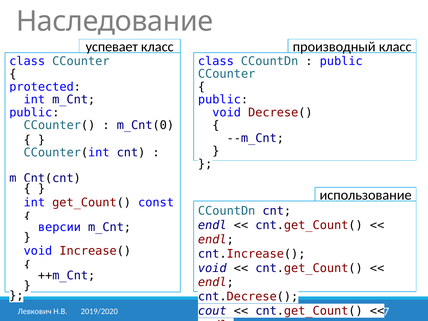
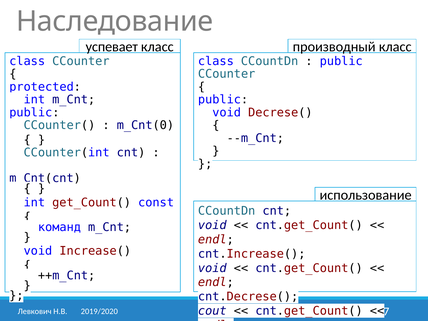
endl at (212, 225): endl -> void
версии: версии -> команд
